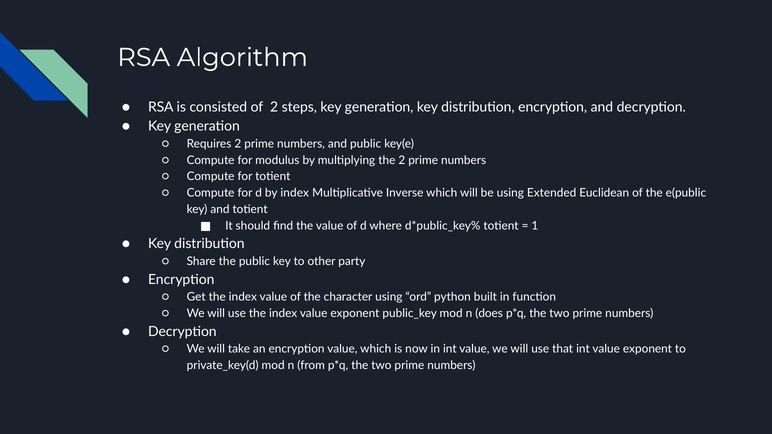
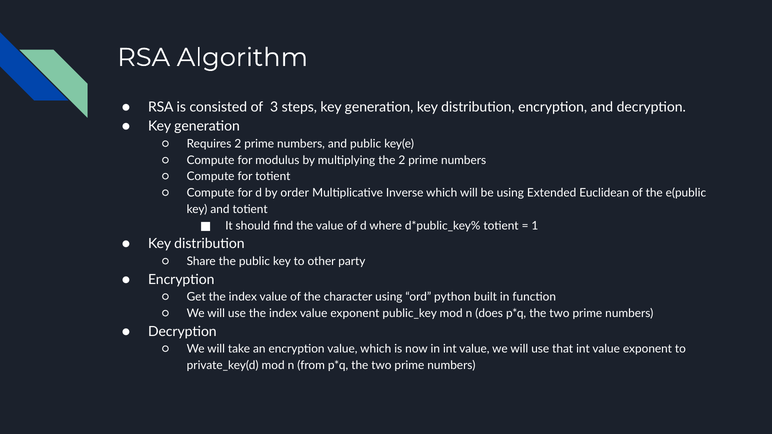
of 2: 2 -> 3
by index: index -> order
